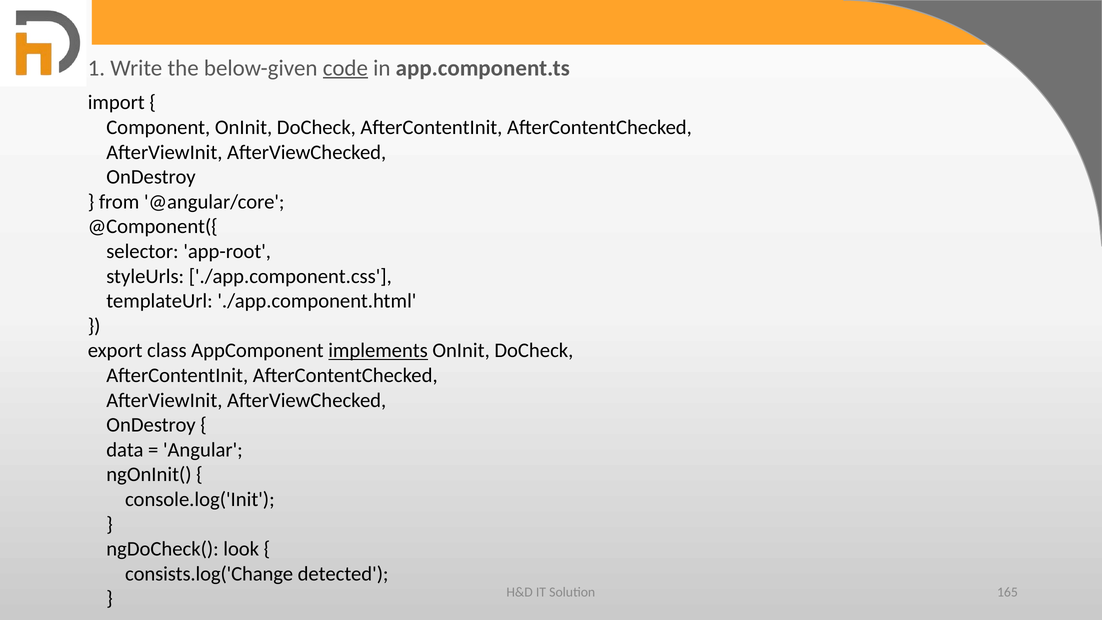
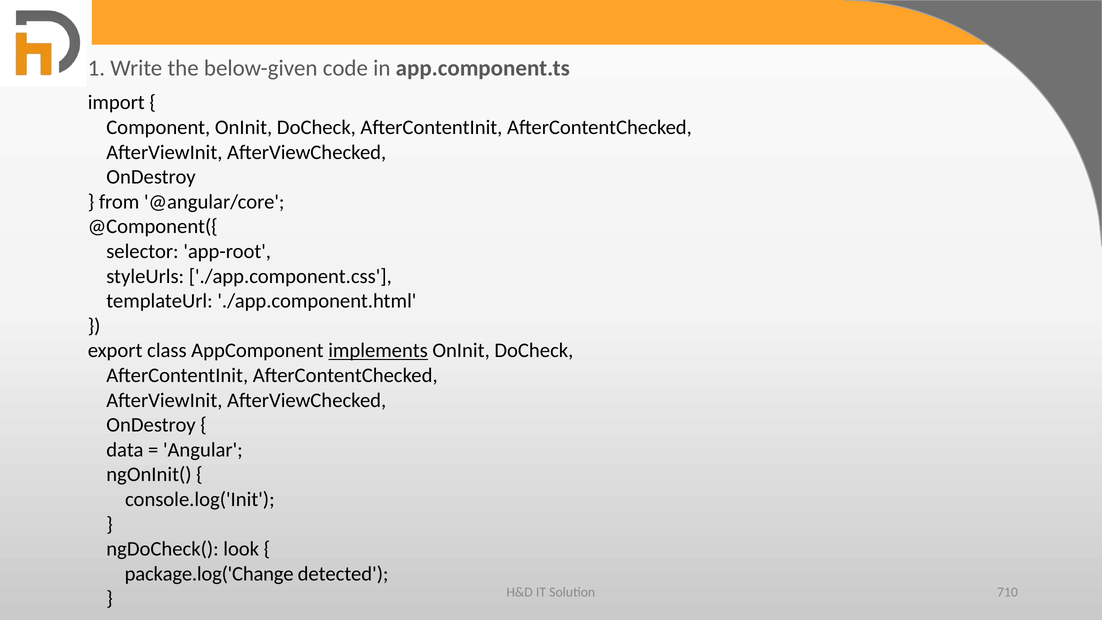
code underline: present -> none
consists.log('Change: consists.log('Change -> package.log('Change
165: 165 -> 710
